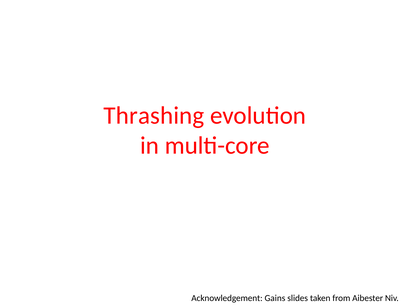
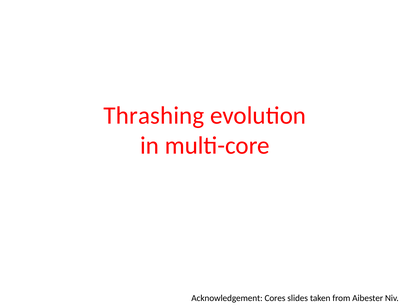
Gains: Gains -> Cores
